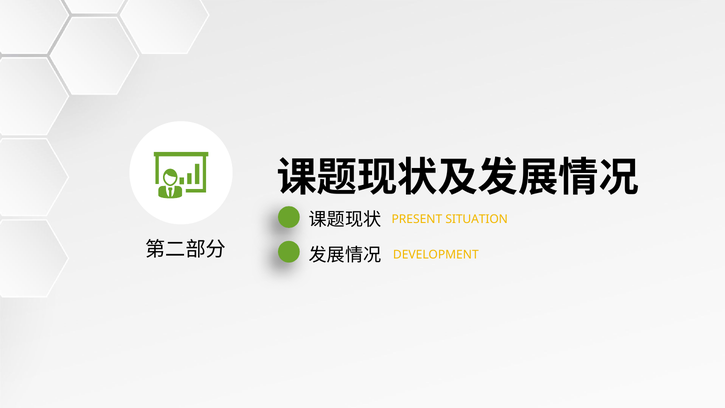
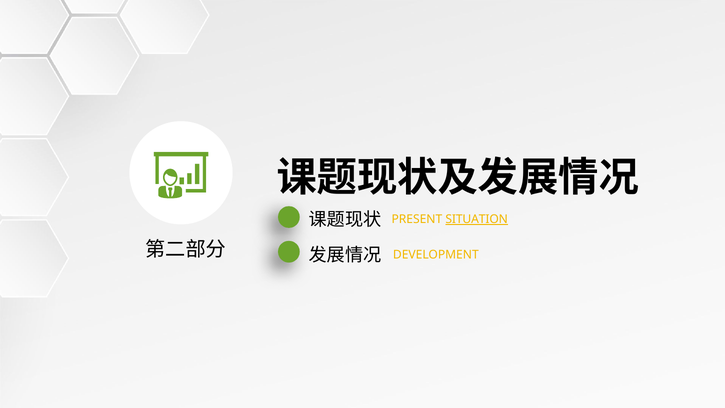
SITUATION underline: none -> present
